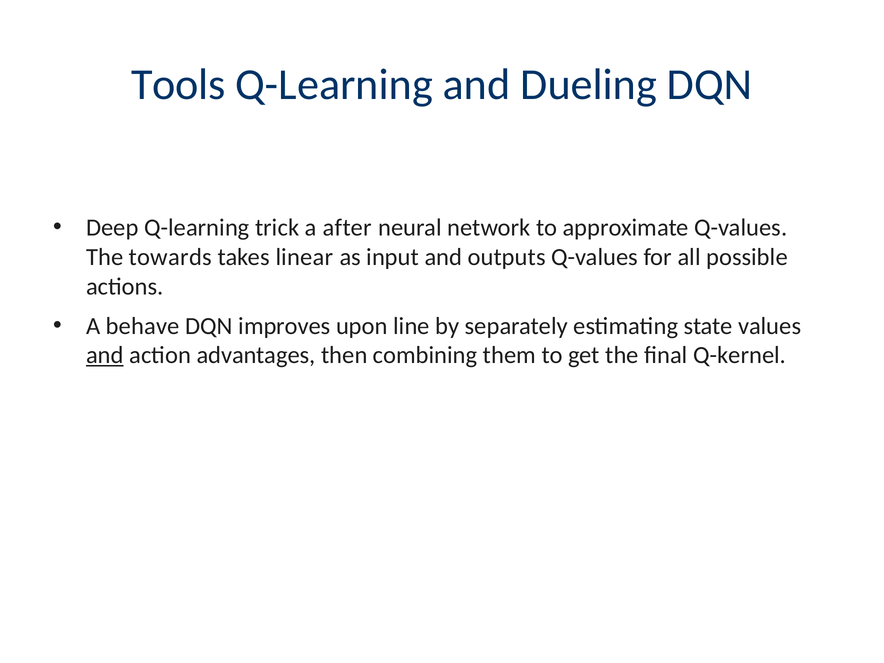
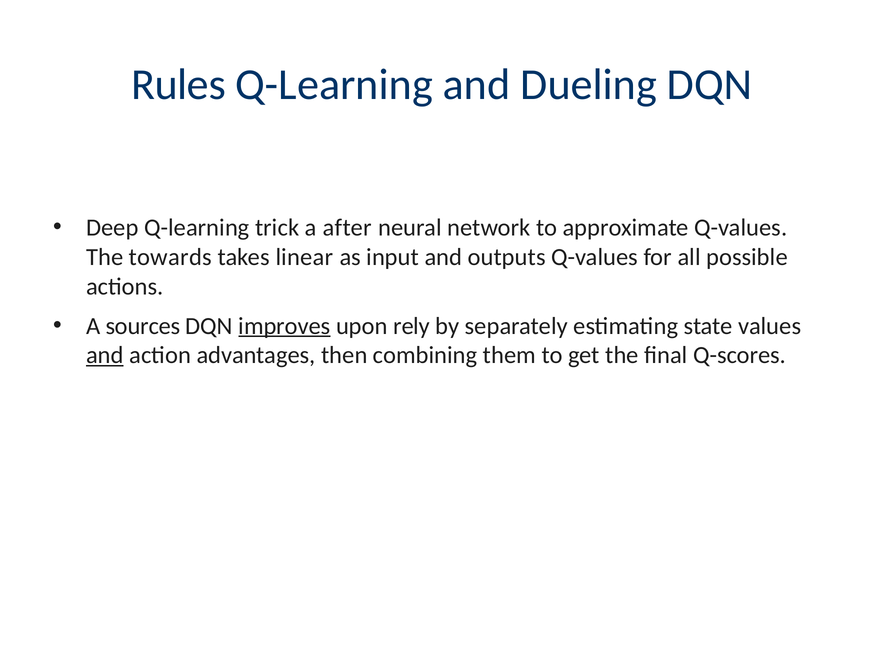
Tools: Tools -> Rules
behave: behave -> sources
improves underline: none -> present
line: line -> rely
Q-kernel: Q-kernel -> Q-scores
